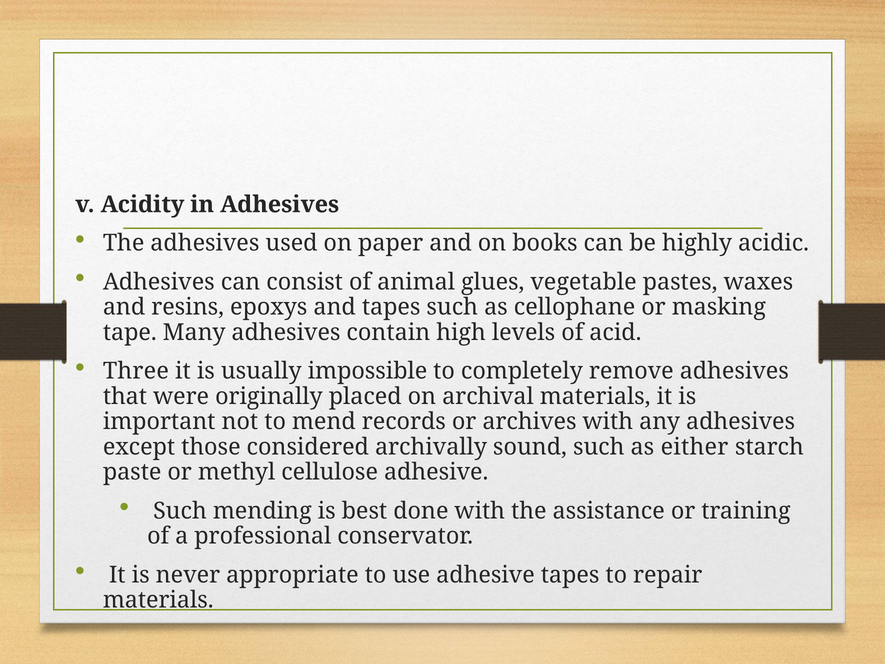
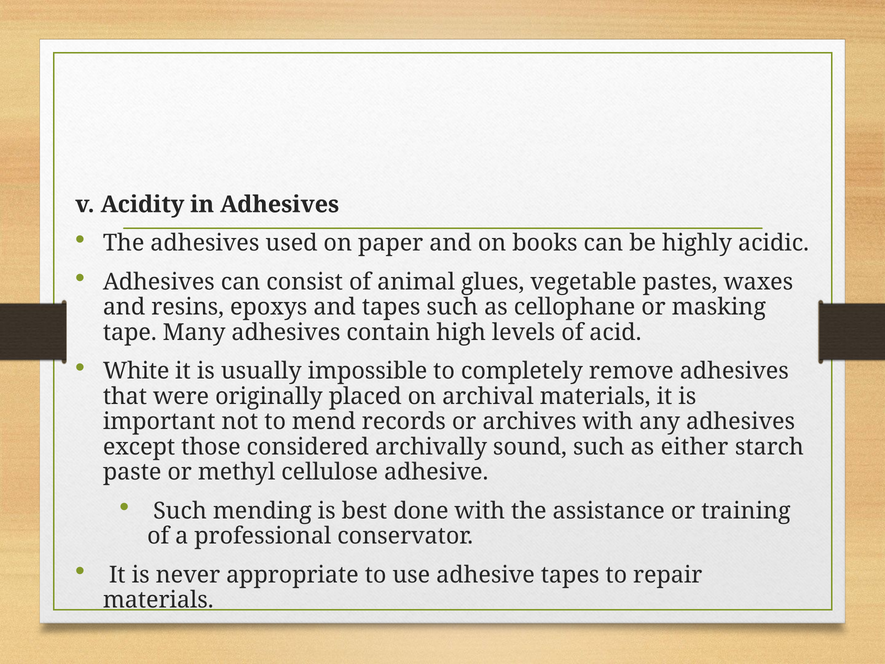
Three: Three -> White
